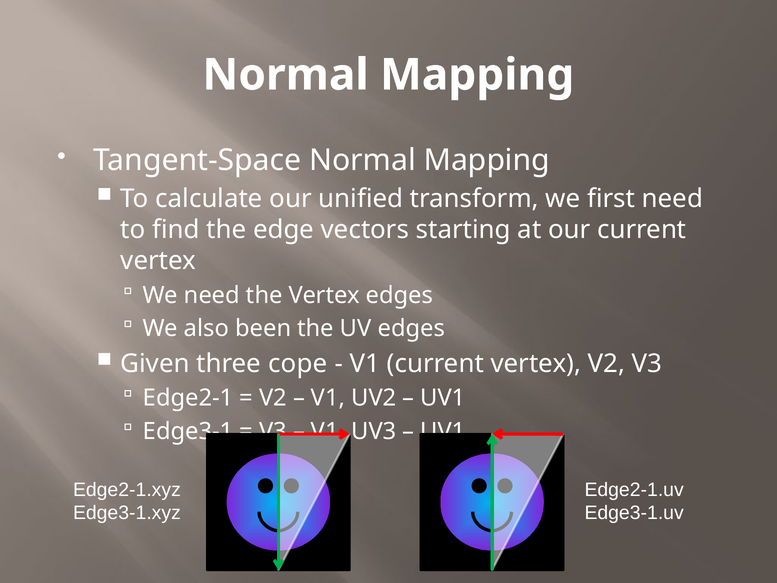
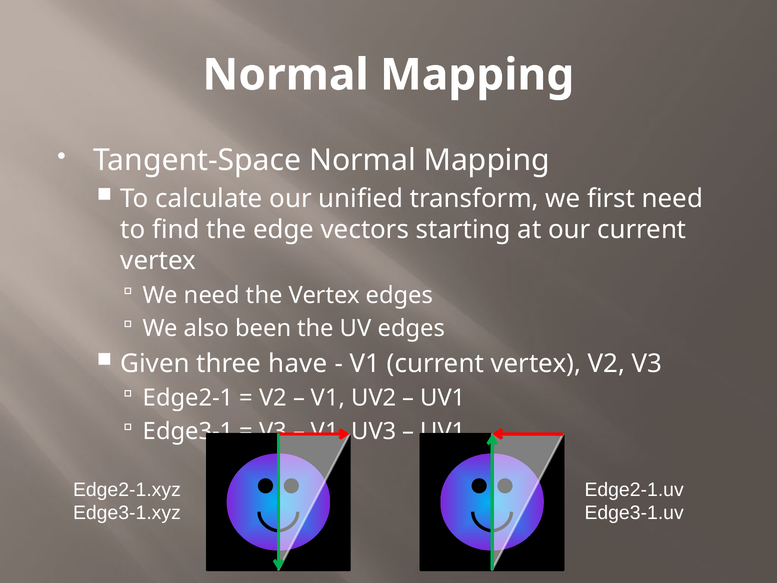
cope: cope -> have
